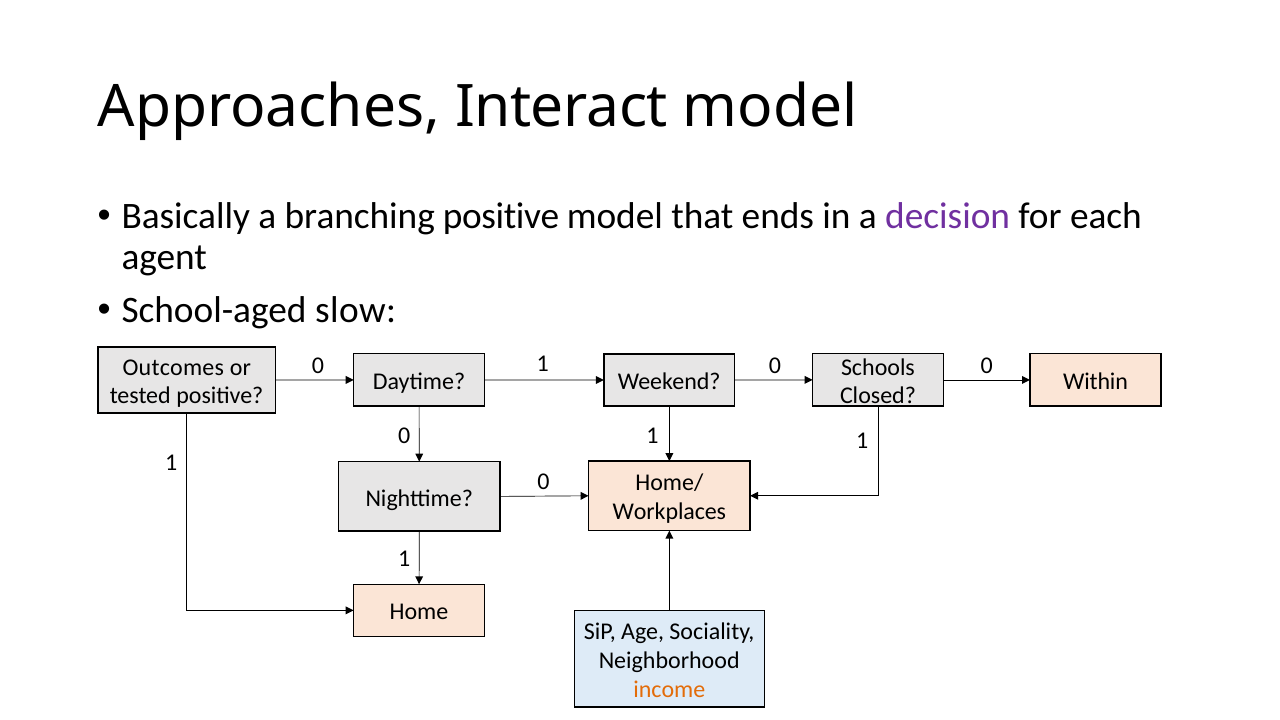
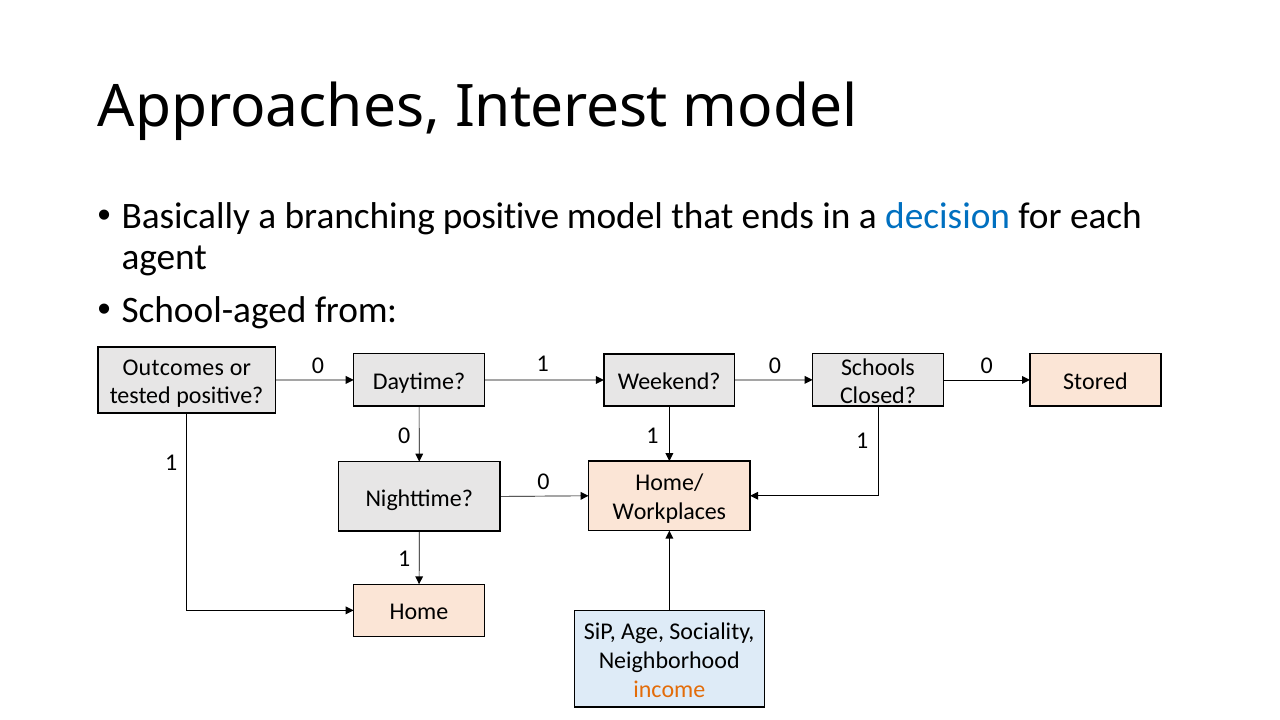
Interact: Interact -> Interest
decision colour: purple -> blue
slow: slow -> from
Within: Within -> Stored
